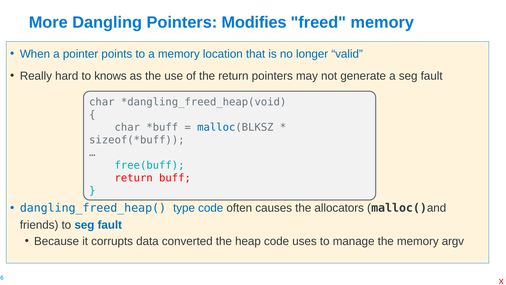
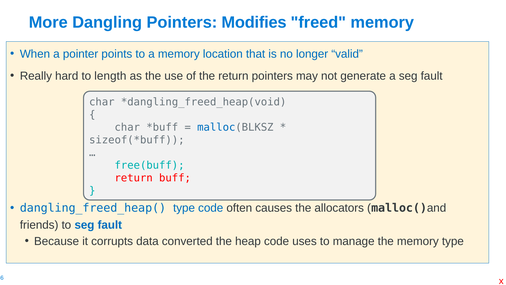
knows: knows -> length
memory argv: argv -> type
